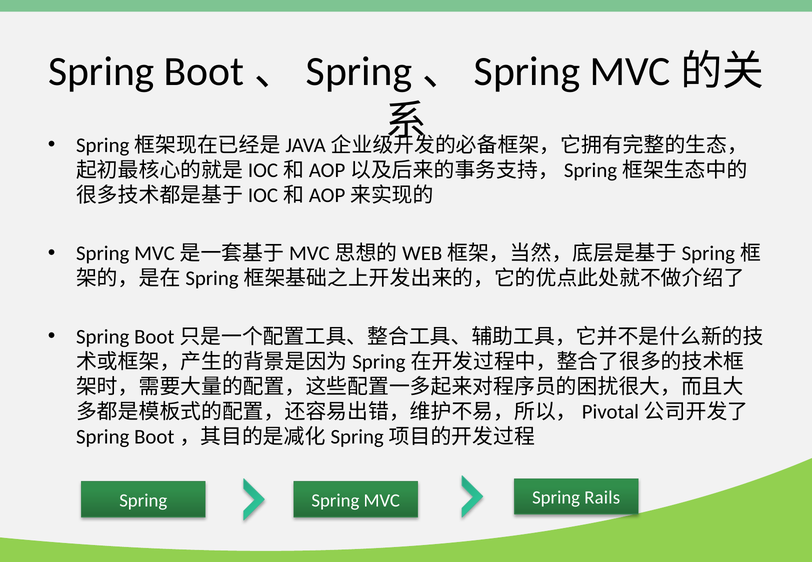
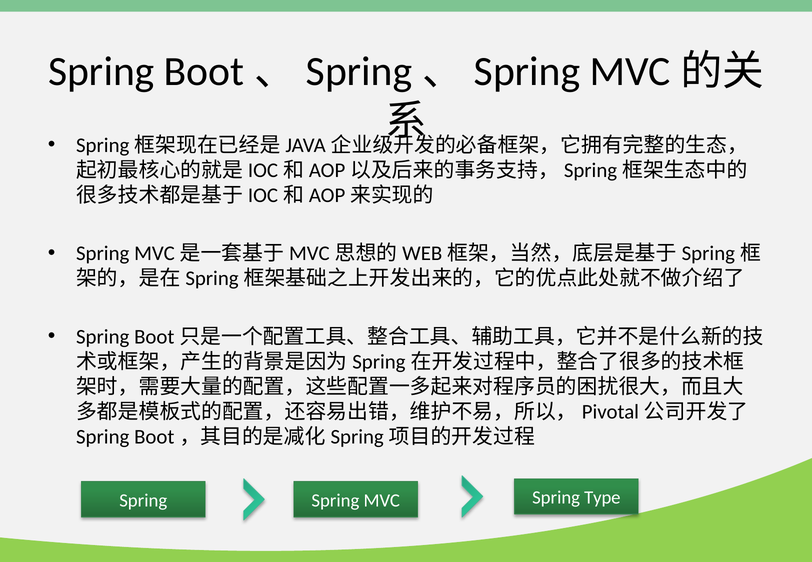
Rails: Rails -> Type
